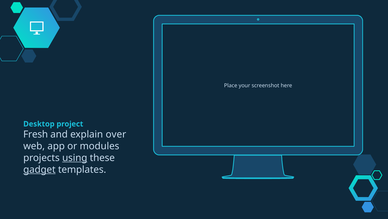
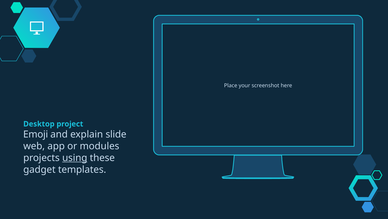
Fresh: Fresh -> Emoji
over: over -> slide
gadget underline: present -> none
